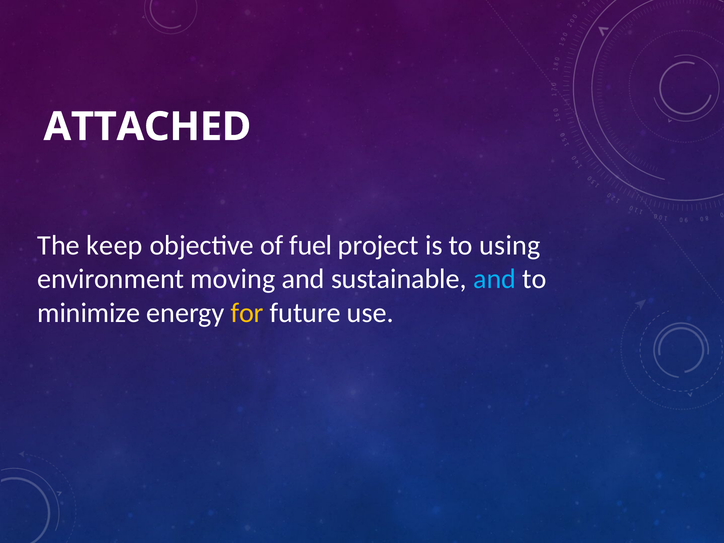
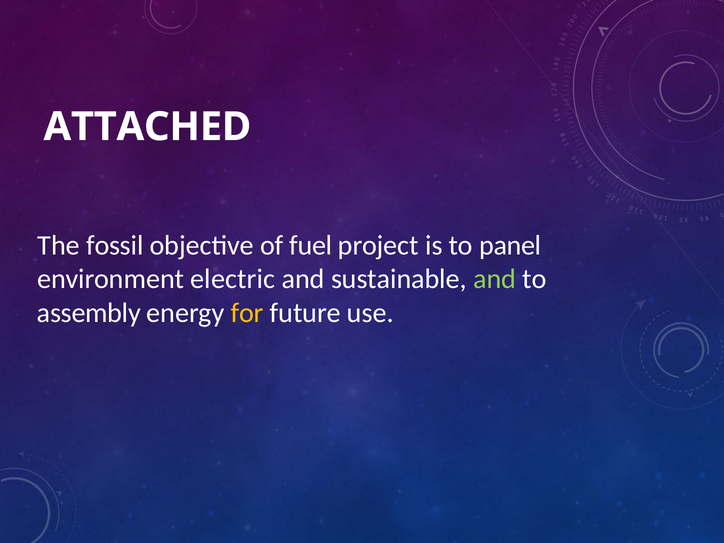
keep: keep -> fossil
using: using -> panel
moving: moving -> electric
and at (495, 279) colour: light blue -> light green
minimize: minimize -> assembly
